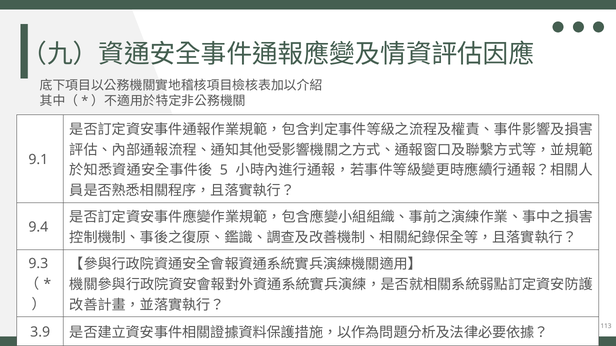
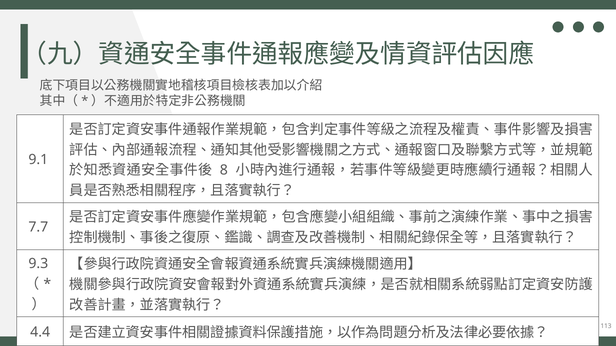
5: 5 -> 8
9.4: 9.4 -> 7.7
3.9: 3.9 -> 4.4
